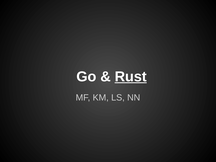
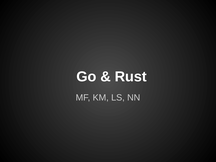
Rust underline: present -> none
